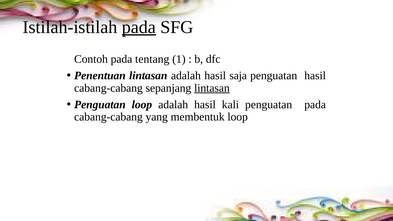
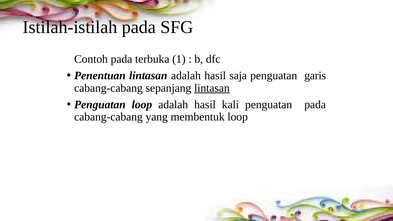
pada at (139, 27) underline: present -> none
tentang: tentang -> terbuka
penguatan hasil: hasil -> garis
